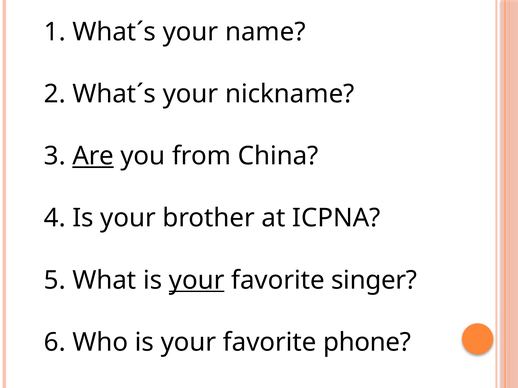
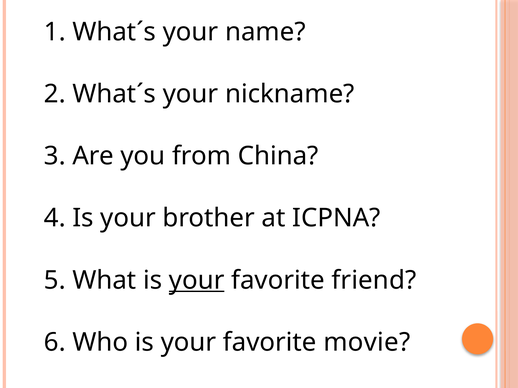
Are underline: present -> none
singer: singer -> friend
phone: phone -> movie
